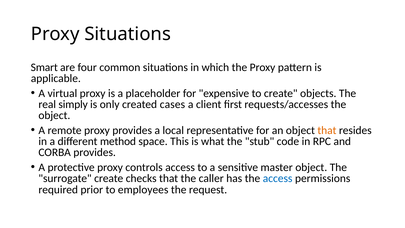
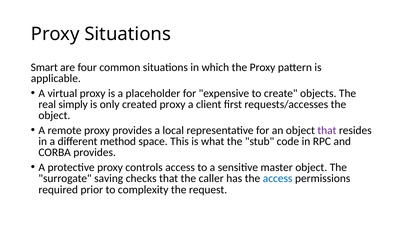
created cases: cases -> proxy
that at (327, 130) colour: orange -> purple
surrogate create: create -> saving
employees: employees -> complexity
